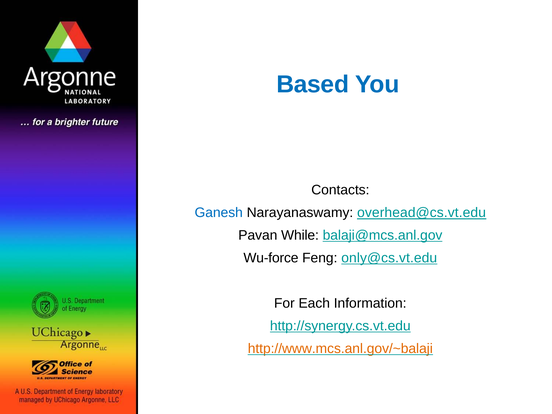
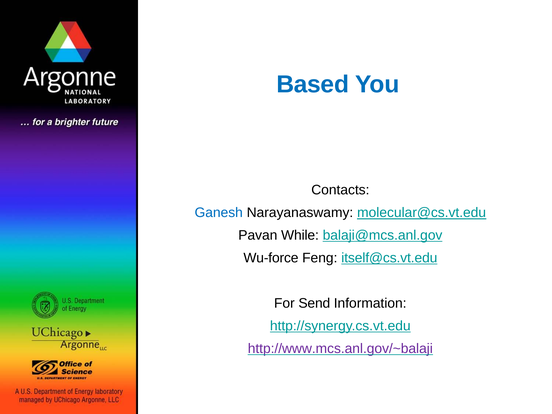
overhead@cs.vt.edu: overhead@cs.vt.edu -> molecular@cs.vt.edu
only@cs.vt.edu: only@cs.vt.edu -> itself@cs.vt.edu
Each: Each -> Send
http://www.mcs.anl.gov/~balaji colour: orange -> purple
